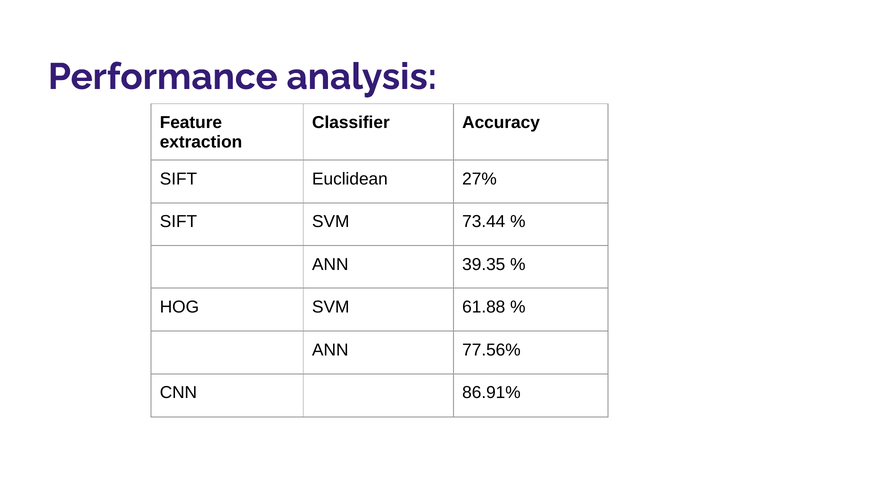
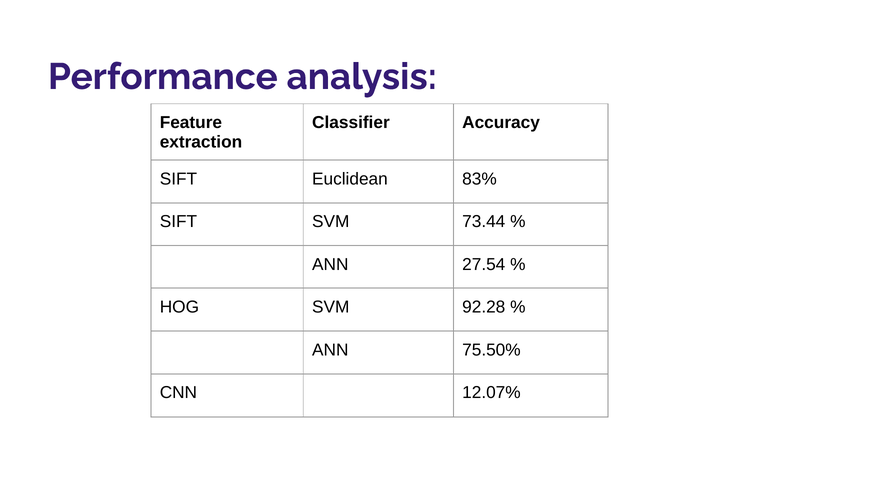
27%: 27% -> 83%
39.35: 39.35 -> 27.54
61.88: 61.88 -> 92.28
77.56%: 77.56% -> 75.50%
86.91%: 86.91% -> 12.07%
